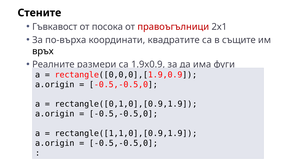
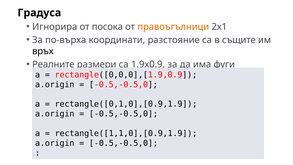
Стените: Стените -> Градуса
Гъвкавост: Гъвкавост -> Игнорира
правоъгълници colour: red -> orange
квадратите: квадратите -> разстояние
